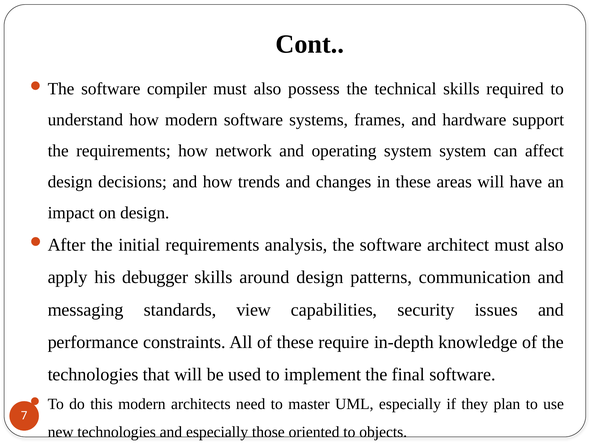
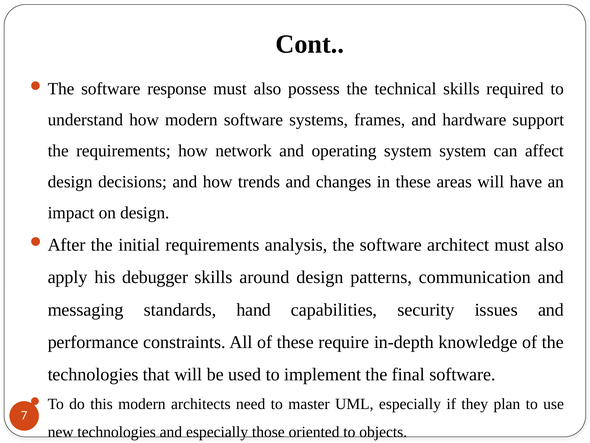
compiler: compiler -> response
view: view -> hand
